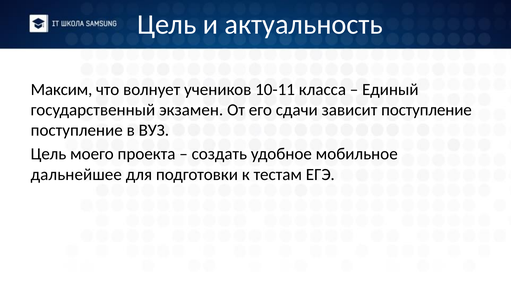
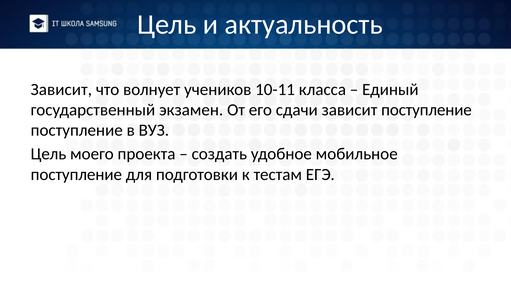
Максим at (61, 90): Максим -> Зависит
дальнейшее at (76, 175): дальнейшее -> поступление
